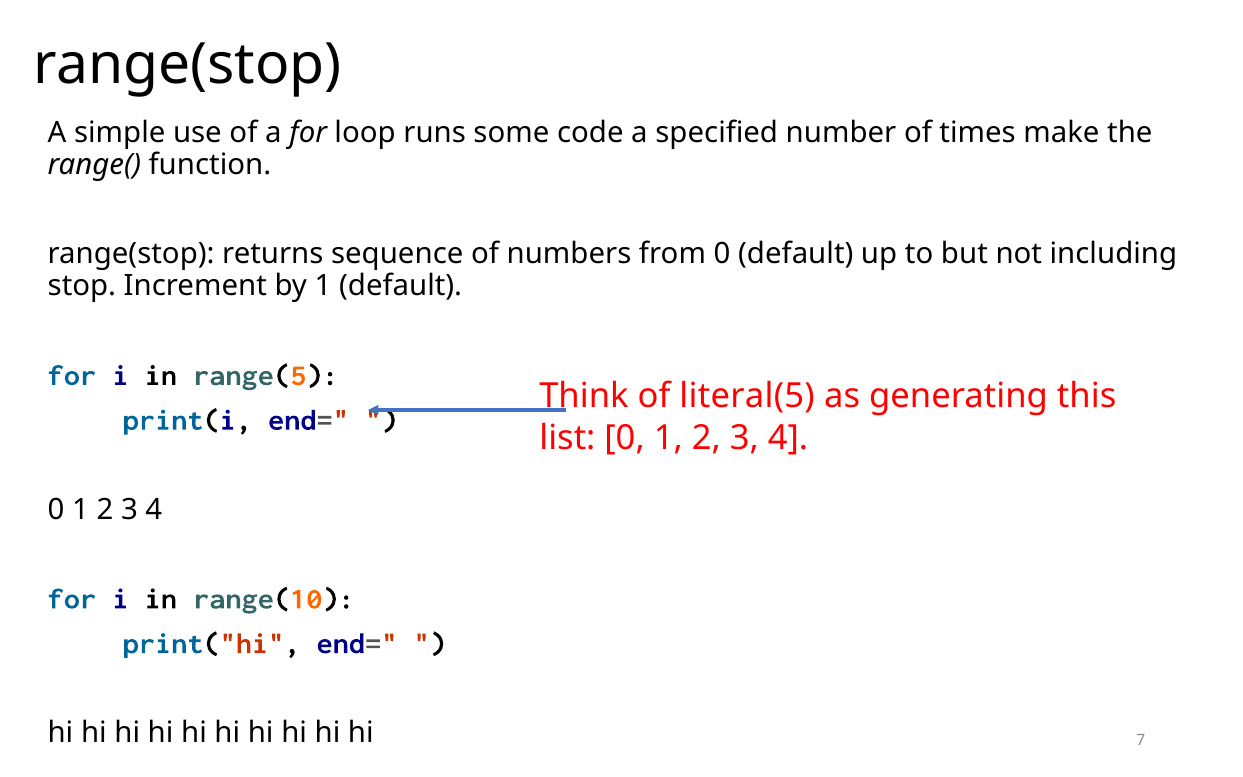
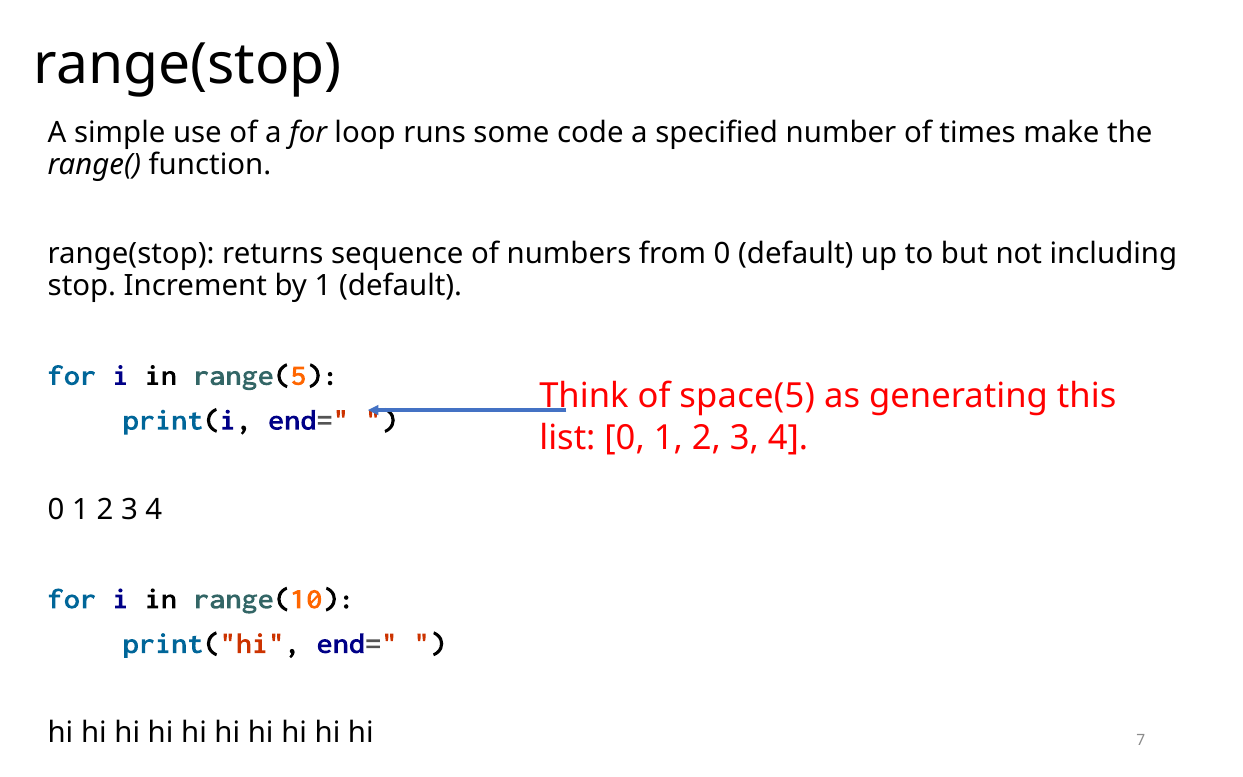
literal(5: literal(5 -> space(5
